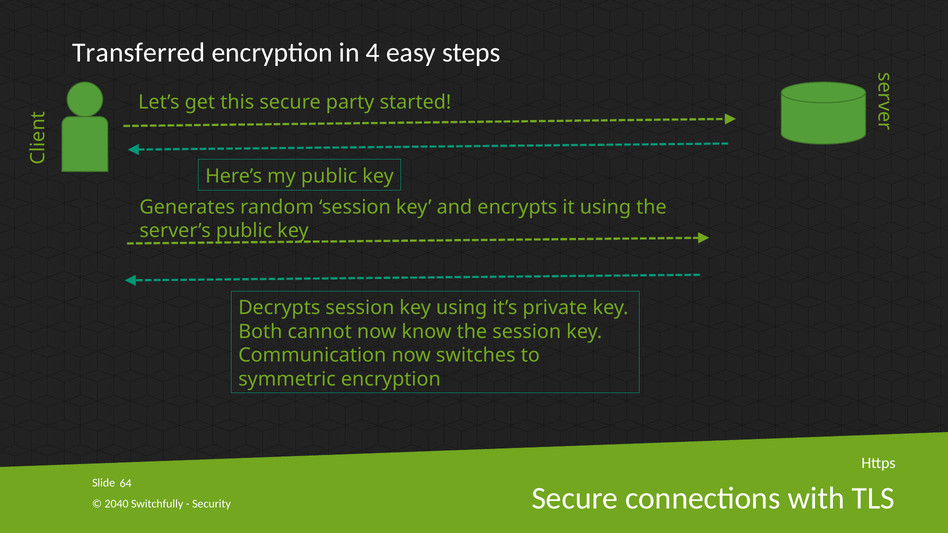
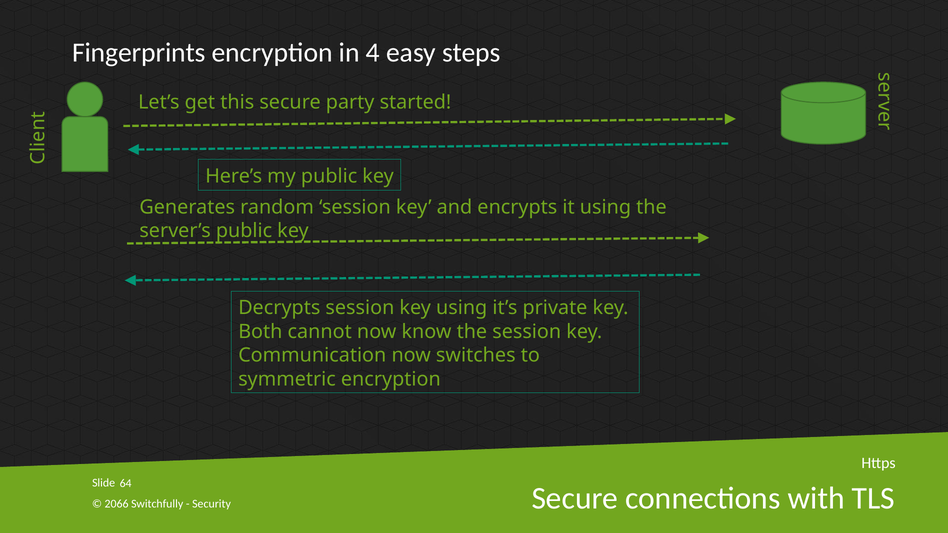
Transferred: Transferred -> Fingerprints
2040: 2040 -> 2066
